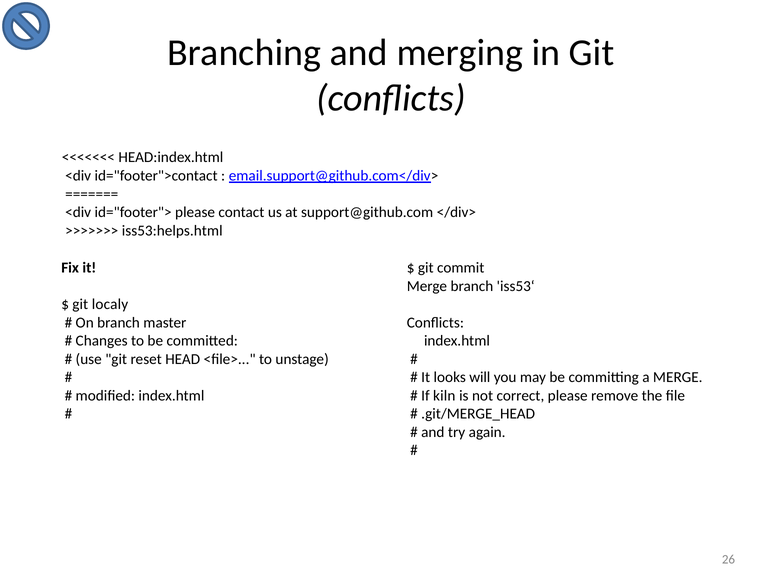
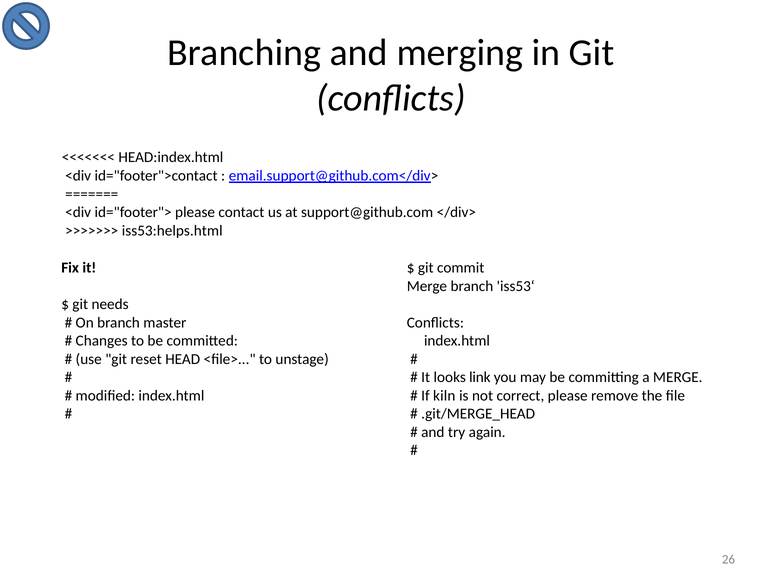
localy: localy -> needs
will: will -> link
